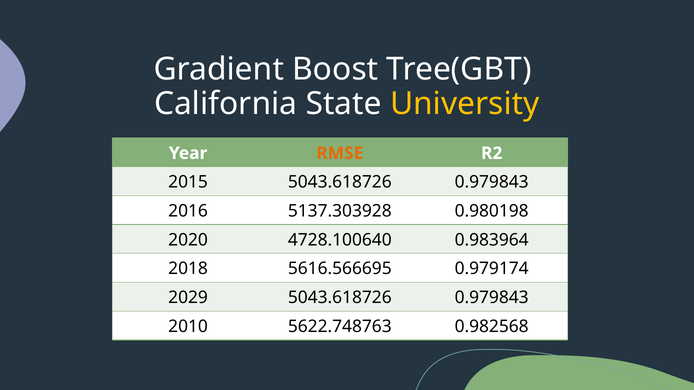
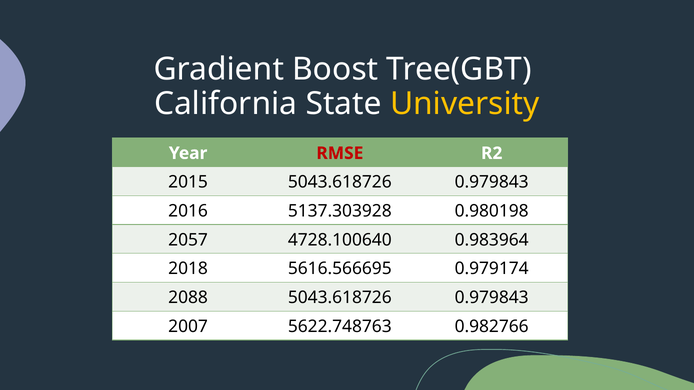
RMSE colour: orange -> red
2020: 2020 -> 2057
2029: 2029 -> 2088
2010: 2010 -> 2007
0.982568: 0.982568 -> 0.982766
